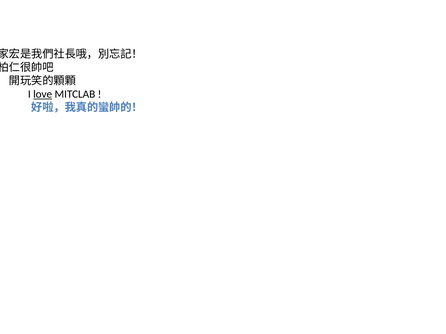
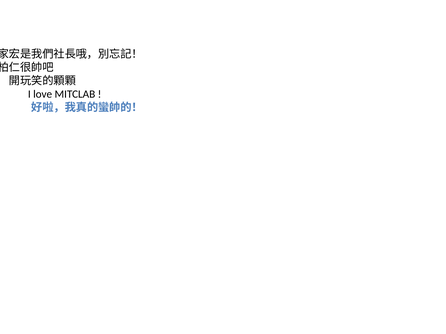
love underline: present -> none
